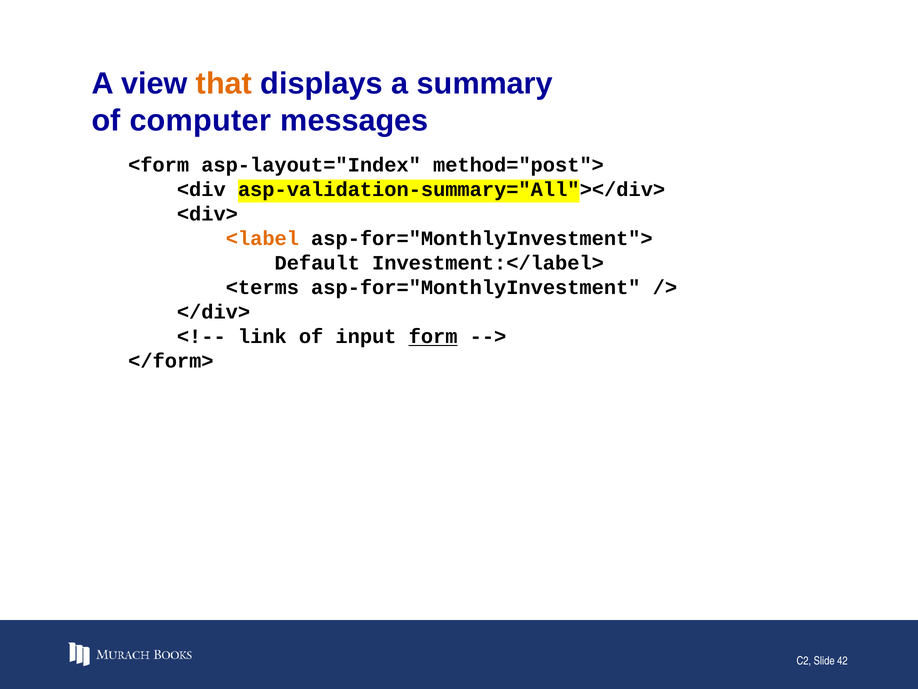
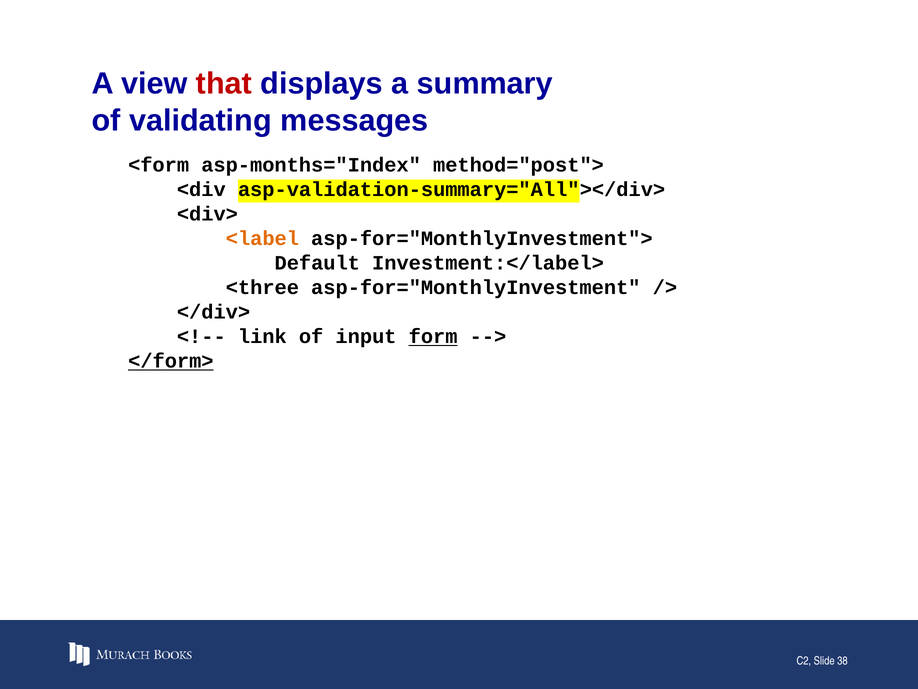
that colour: orange -> red
computer: computer -> validating
asp-layout="Index: asp-layout="Index -> asp-months="Index
<terms: <terms -> <three
</form> underline: none -> present
42: 42 -> 38
